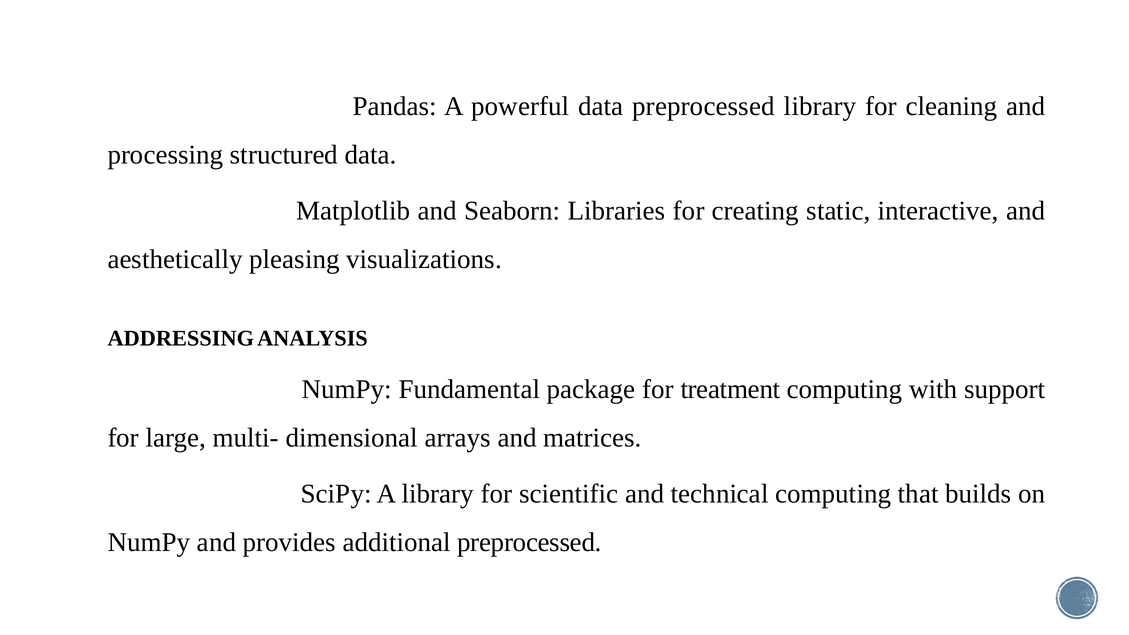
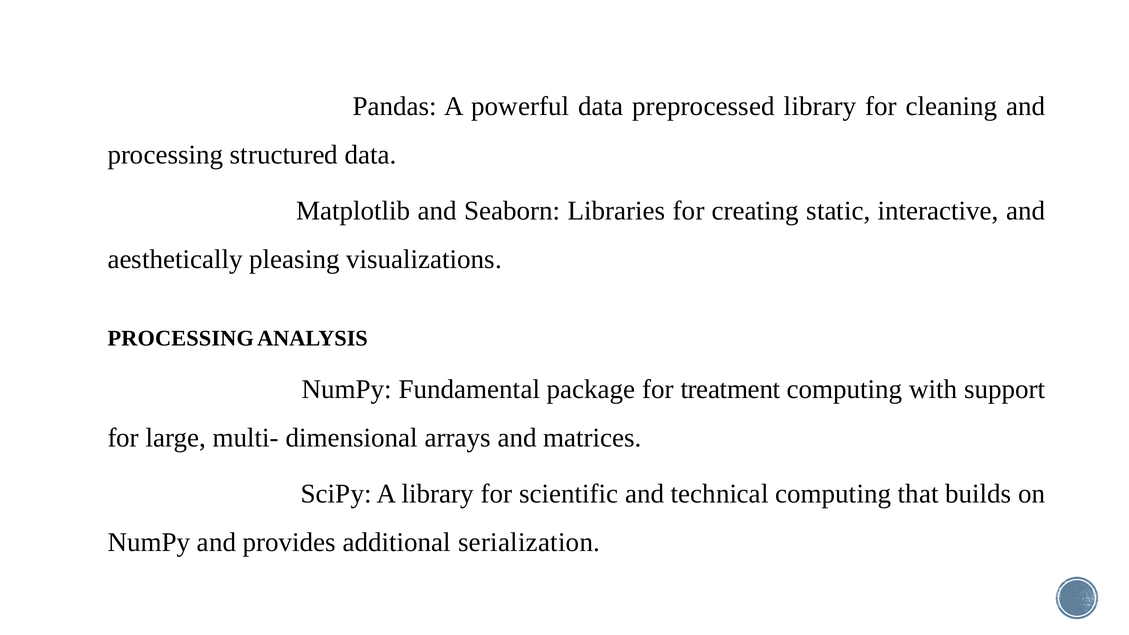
ADDRESSING at (181, 338): ADDRESSING -> PROCESSING
additional preprocessed: preprocessed -> serialization
